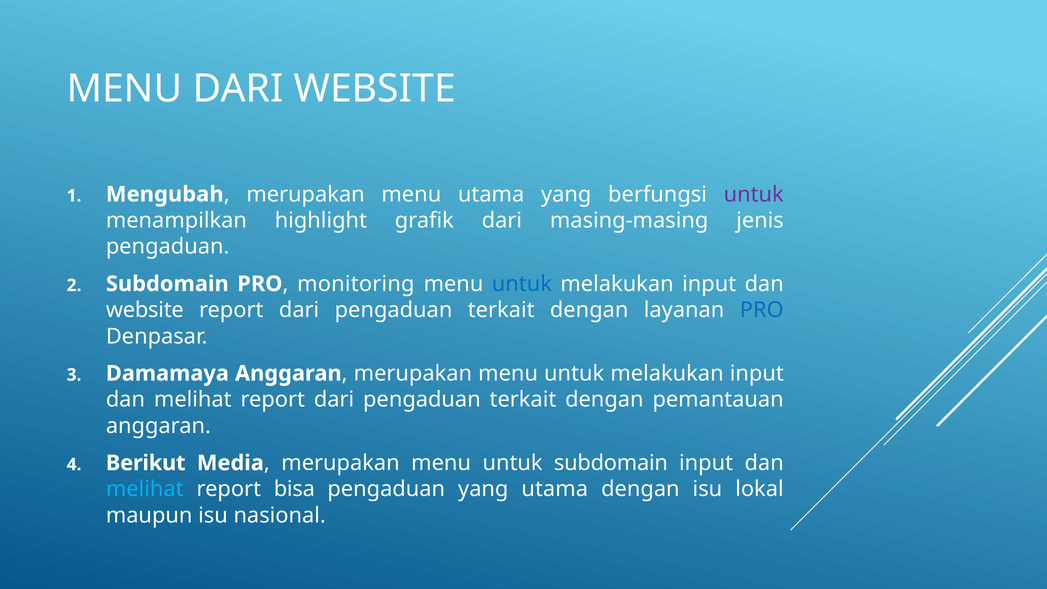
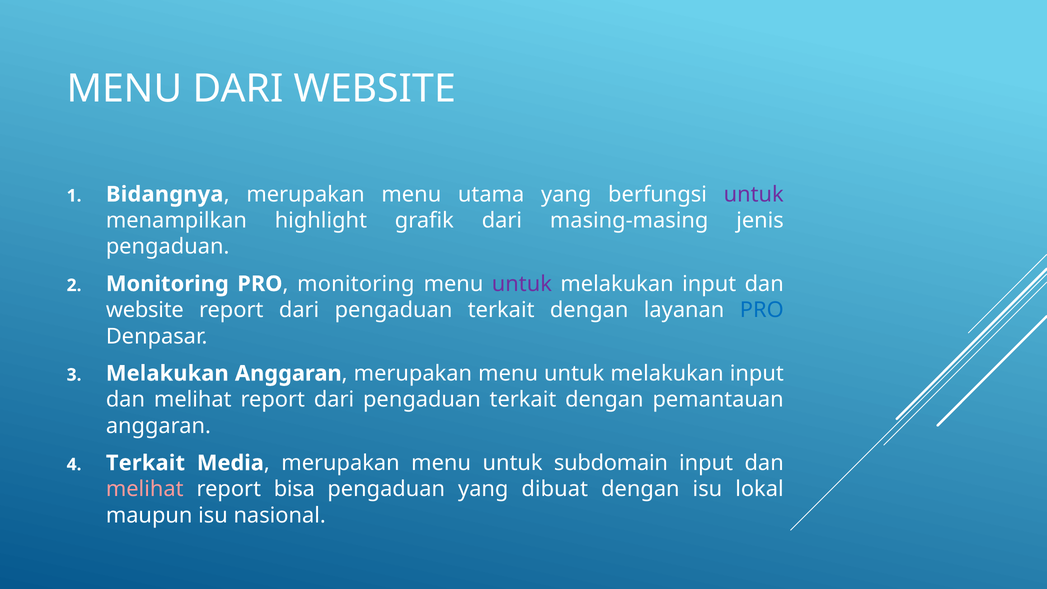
Mengubah: Mengubah -> Bidangnya
Subdomain at (167, 284): Subdomain -> Monitoring
untuk at (522, 284) colour: blue -> purple
Damamaya at (167, 373): Damamaya -> Melakukan
Berikut at (146, 463): Berikut -> Terkait
melihat at (145, 489) colour: light blue -> pink
yang utama: utama -> dibuat
